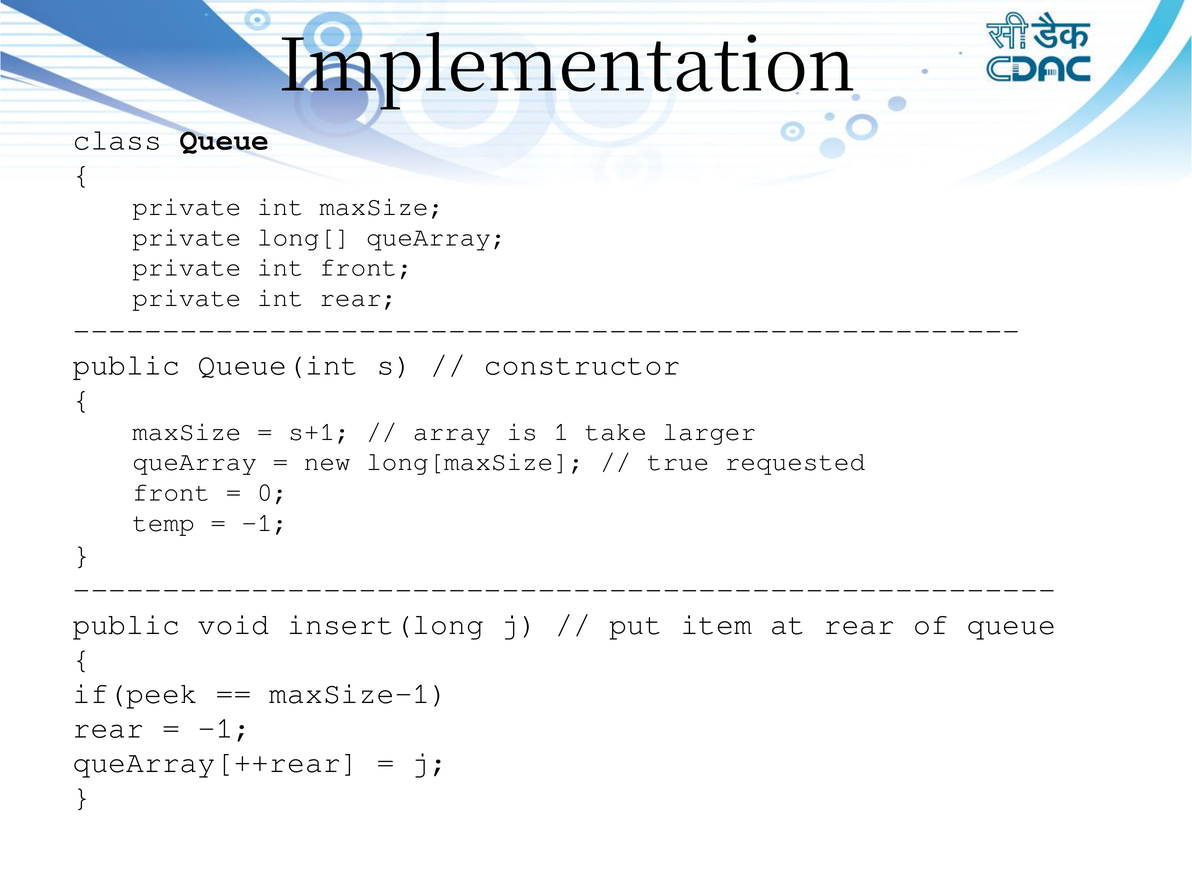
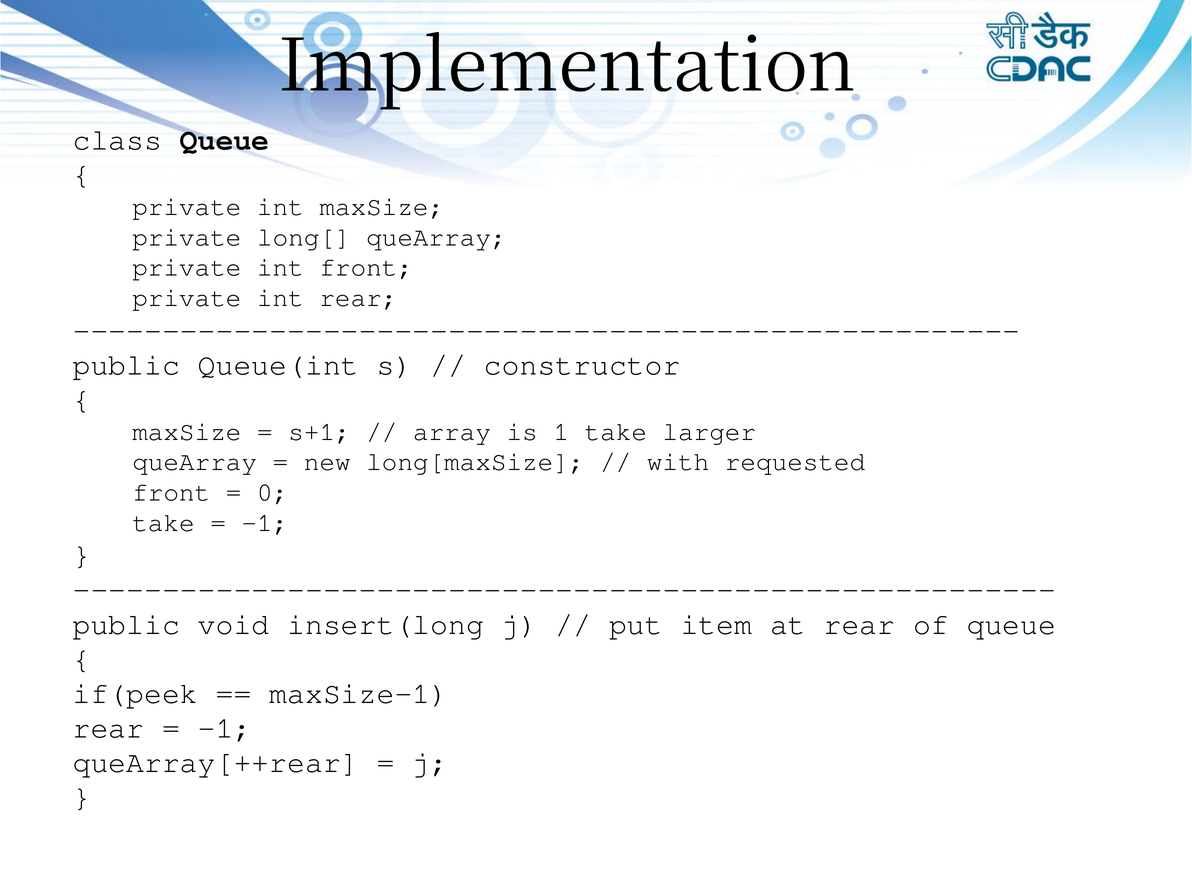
true: true -> with
temp at (164, 522): temp -> take
